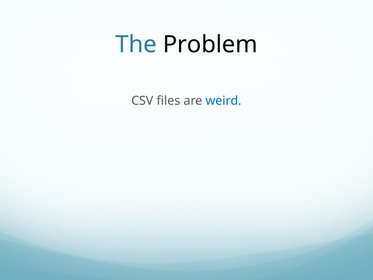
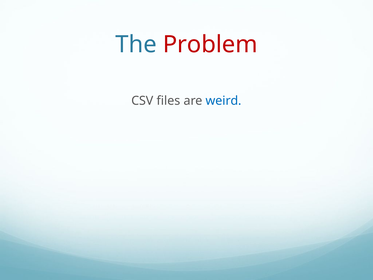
Problem colour: black -> red
